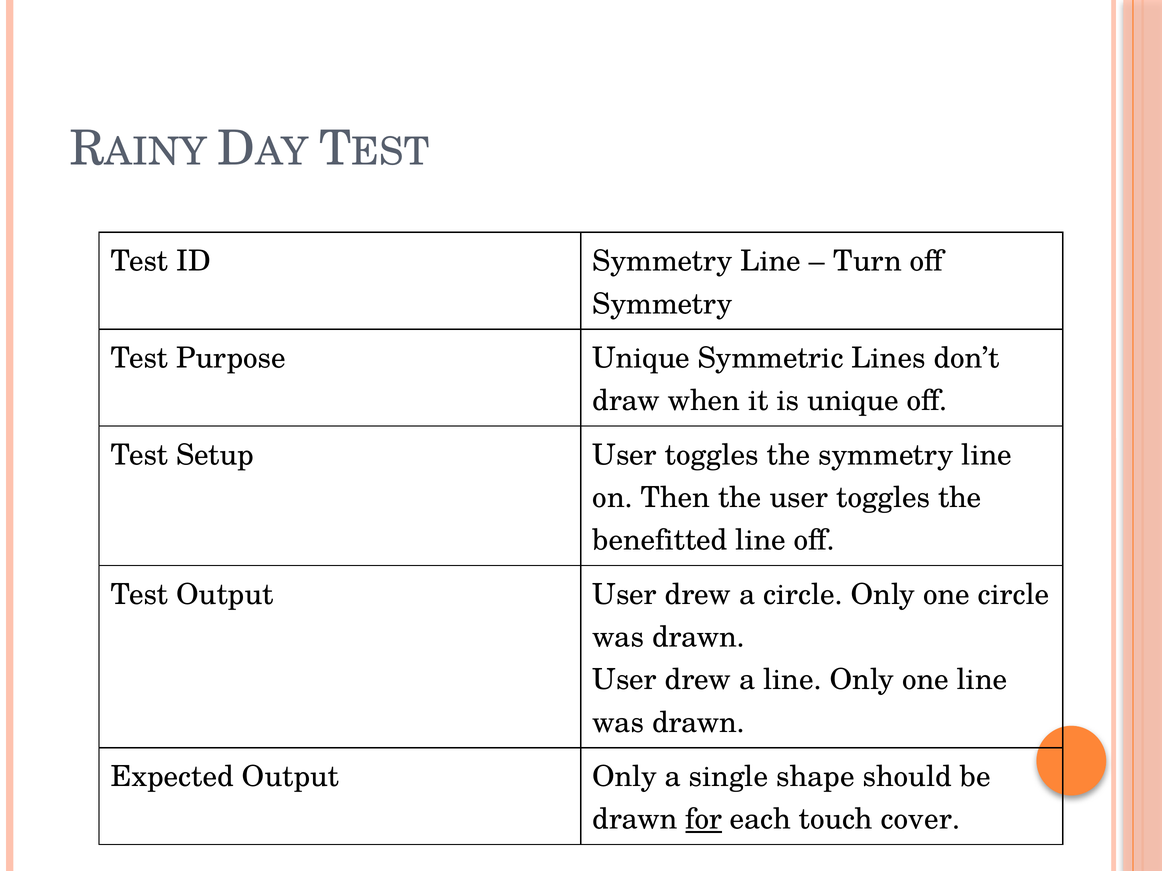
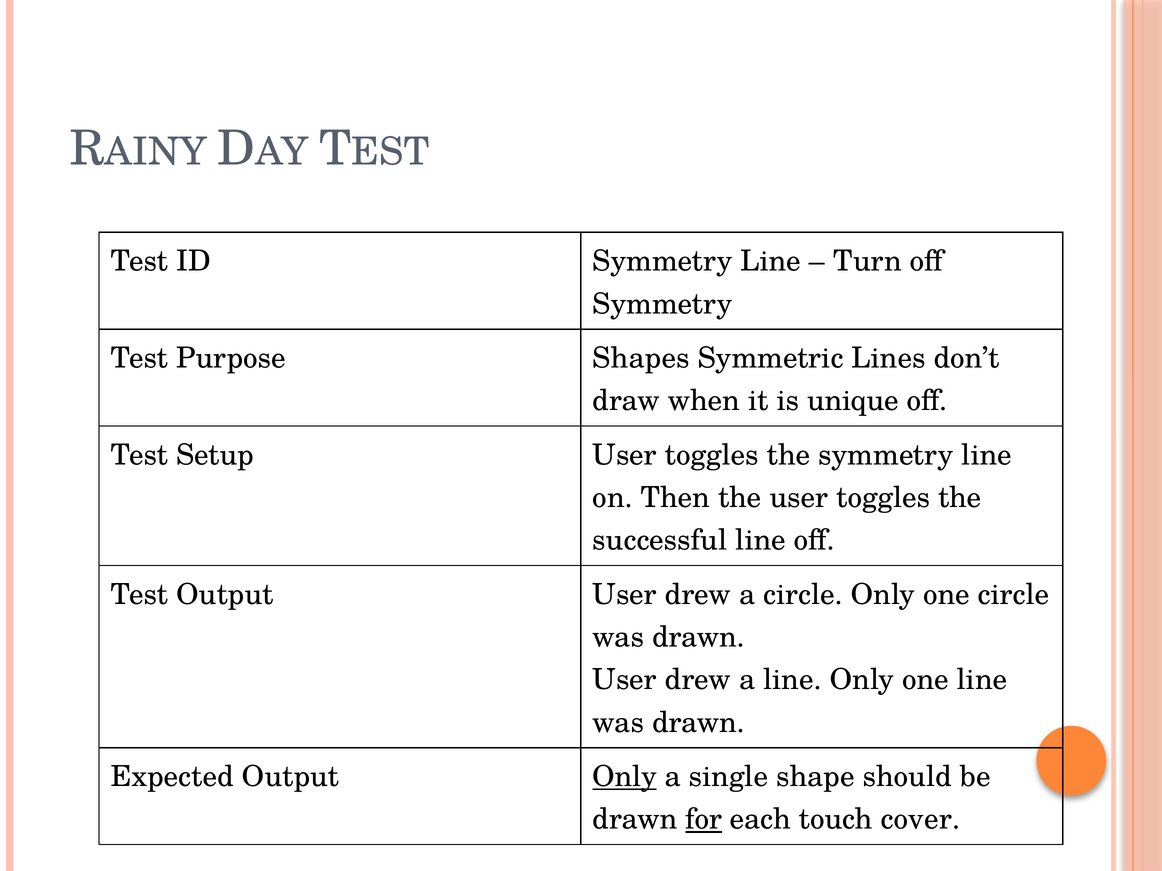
Purpose Unique: Unique -> Shapes
benefitted: benefitted -> successful
Only at (625, 777) underline: none -> present
